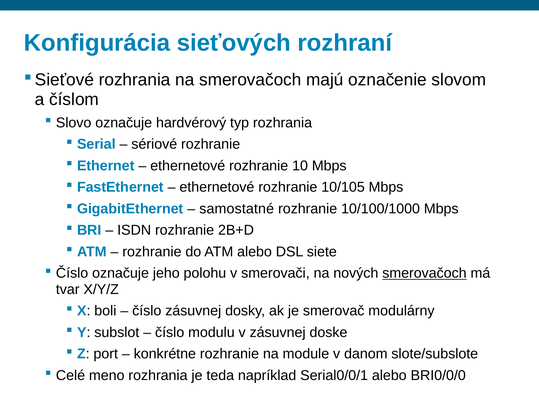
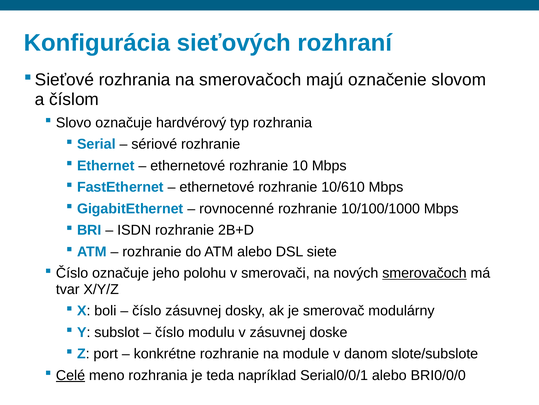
10/105: 10/105 -> 10/610
samostatné: samostatné -> rovnocenné
Celé underline: none -> present
